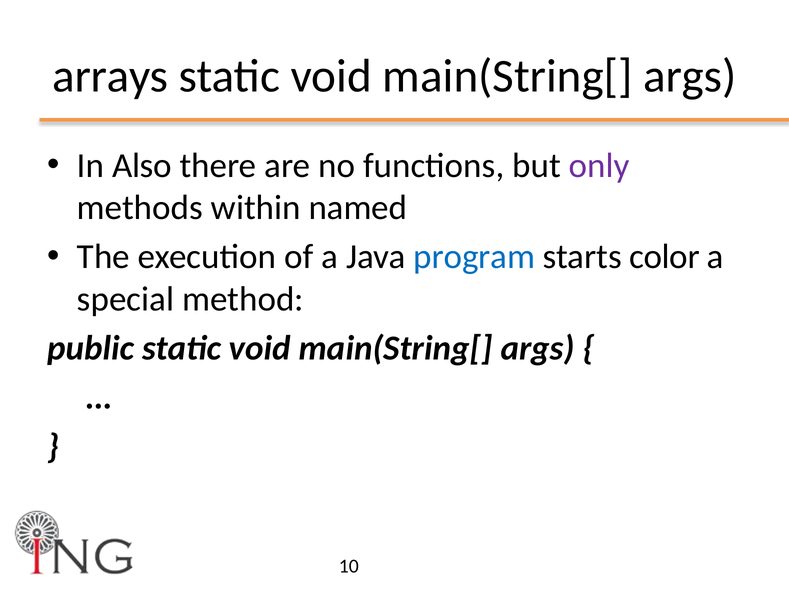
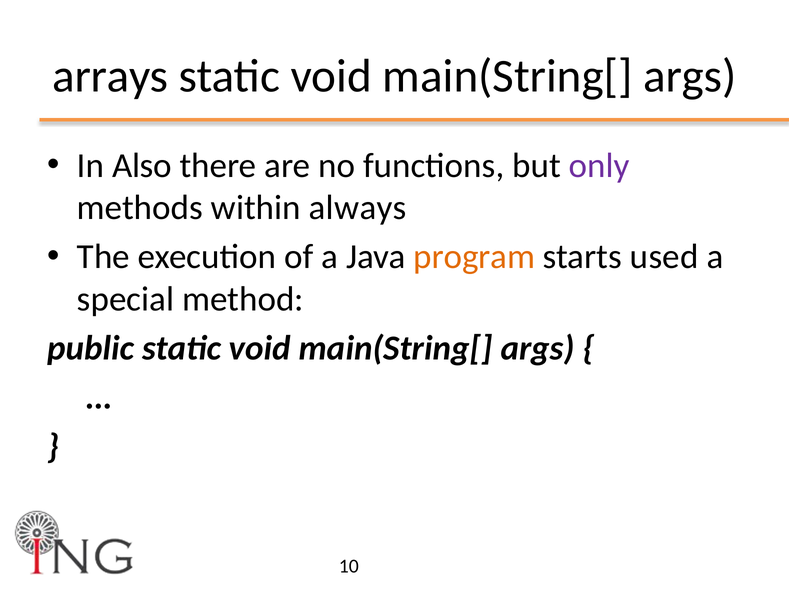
named: named -> always
program colour: blue -> orange
color: color -> used
